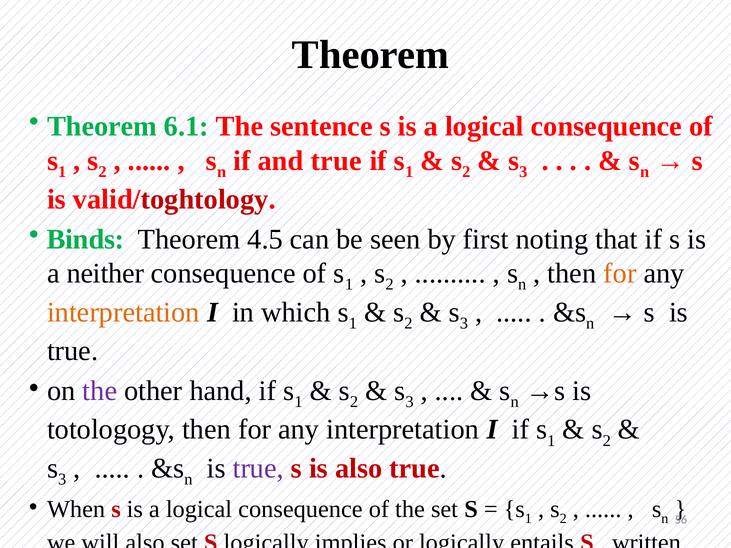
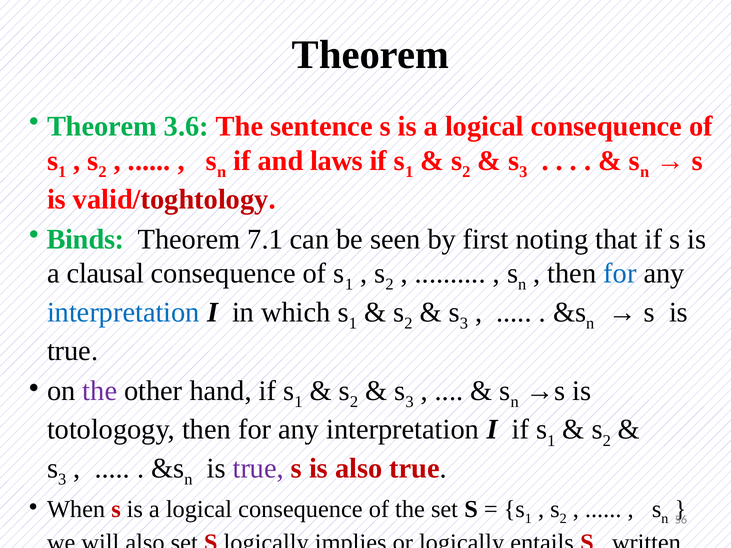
6.1: 6.1 -> 3.6
and true: true -> laws
4.5: 4.5 -> 7.1
neither: neither -> clausal
for at (620, 273) colour: orange -> blue
interpretation at (123, 312) colour: orange -> blue
